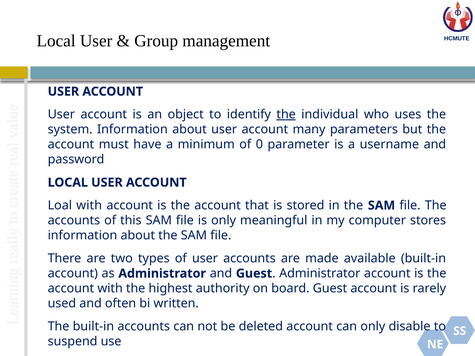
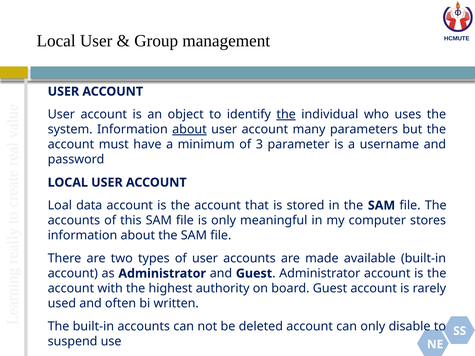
about at (189, 130) underline: none -> present
0: 0 -> 3
Loal with: with -> data
